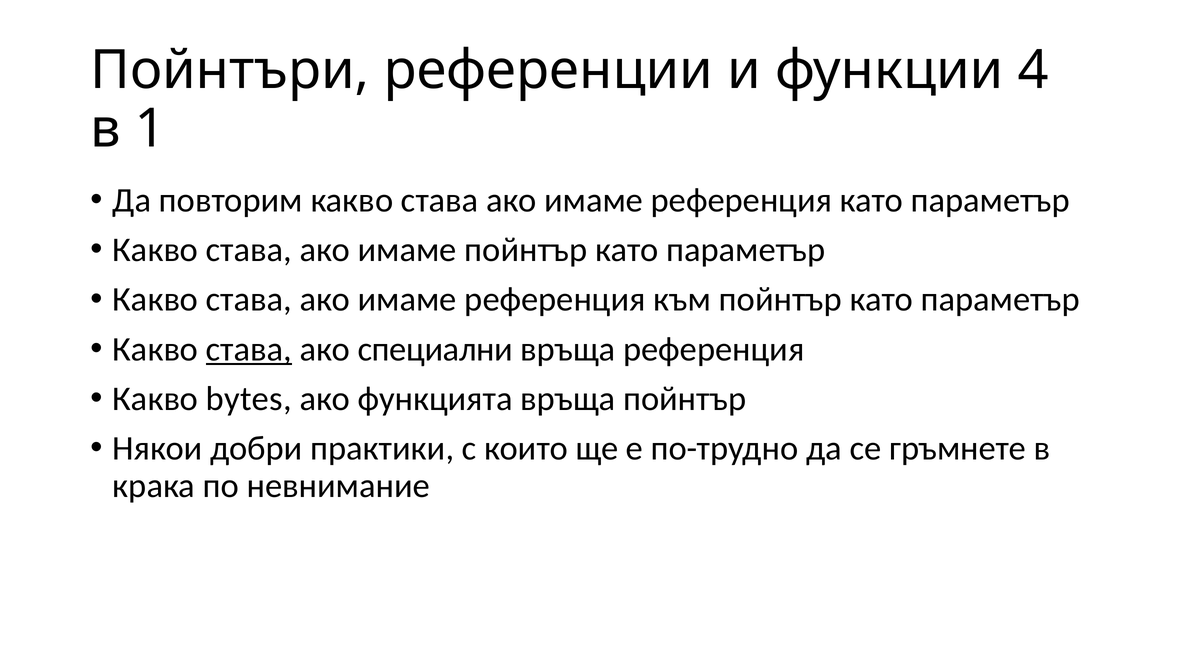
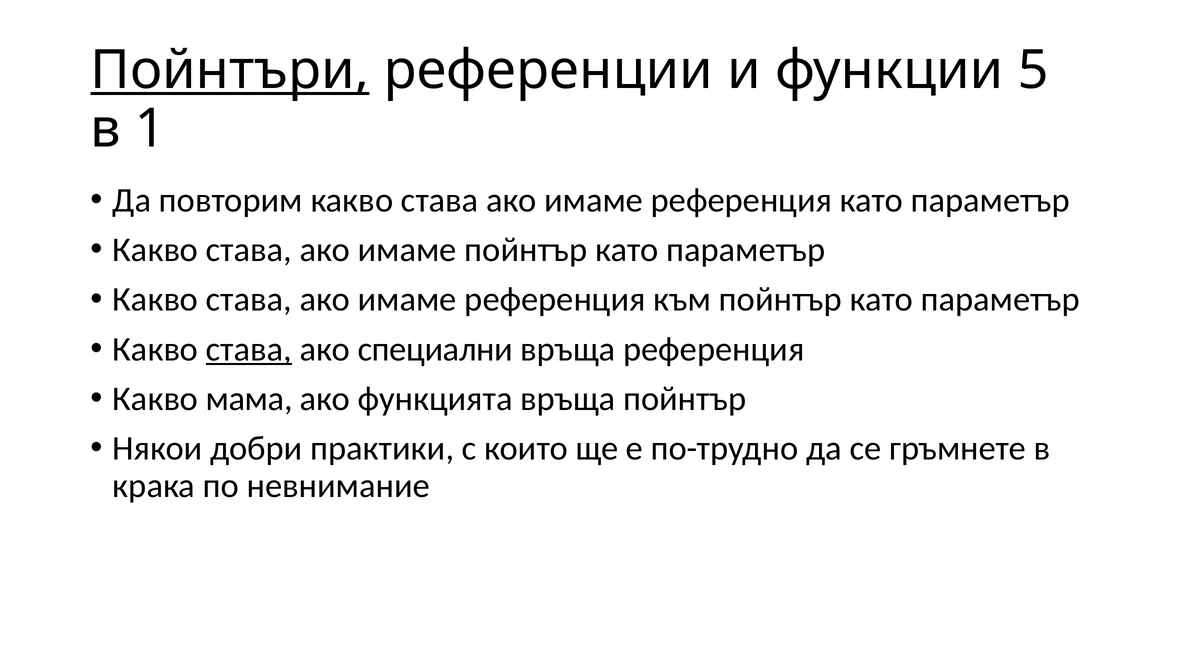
Пойнтъри underline: none -> present
4: 4 -> 5
bytes: bytes -> мама
